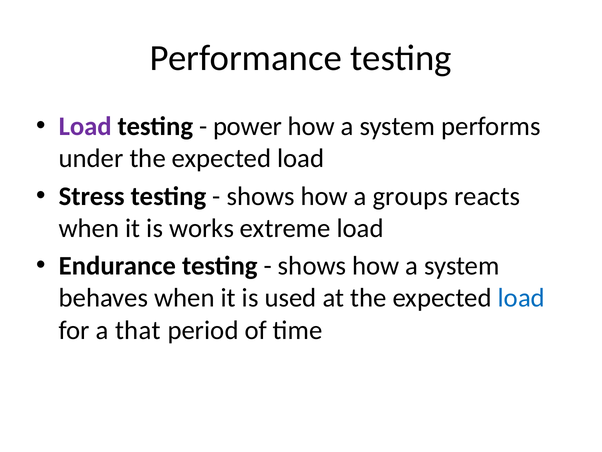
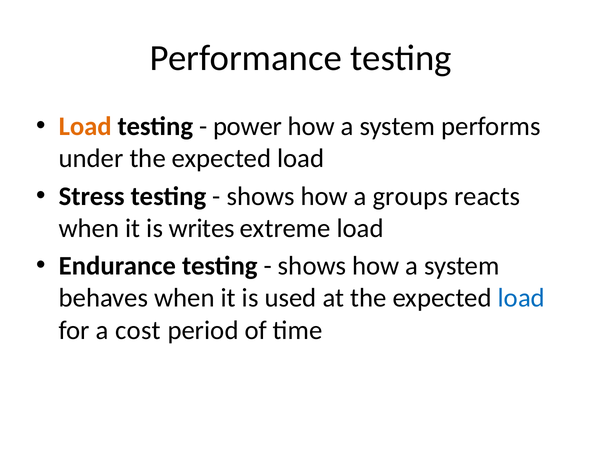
Load at (85, 126) colour: purple -> orange
works: works -> writes
that: that -> cost
